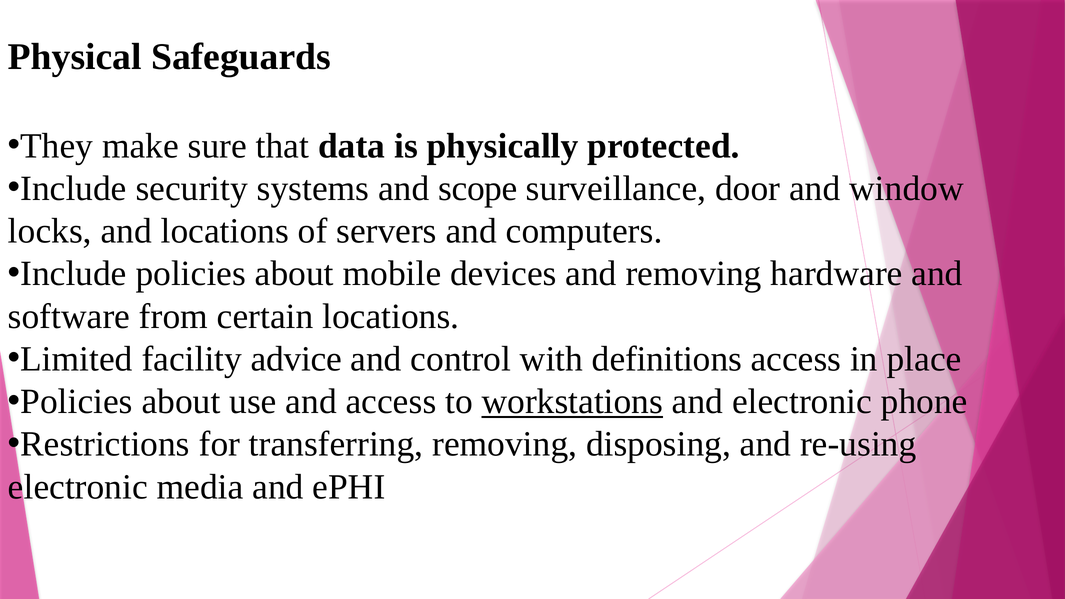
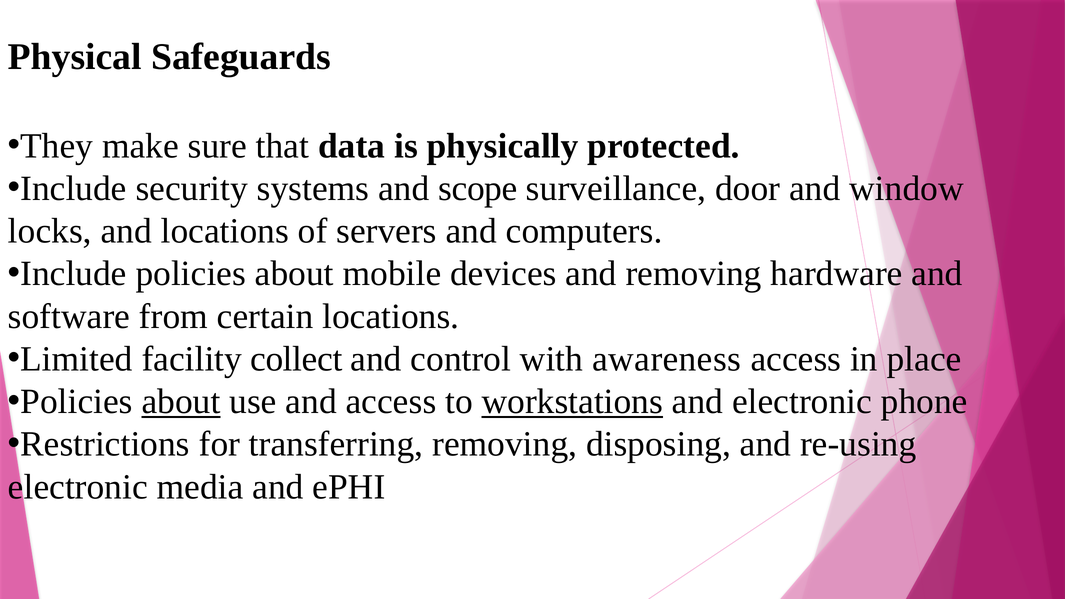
advice: advice -> collect
definitions: definitions -> awareness
about at (181, 402) underline: none -> present
